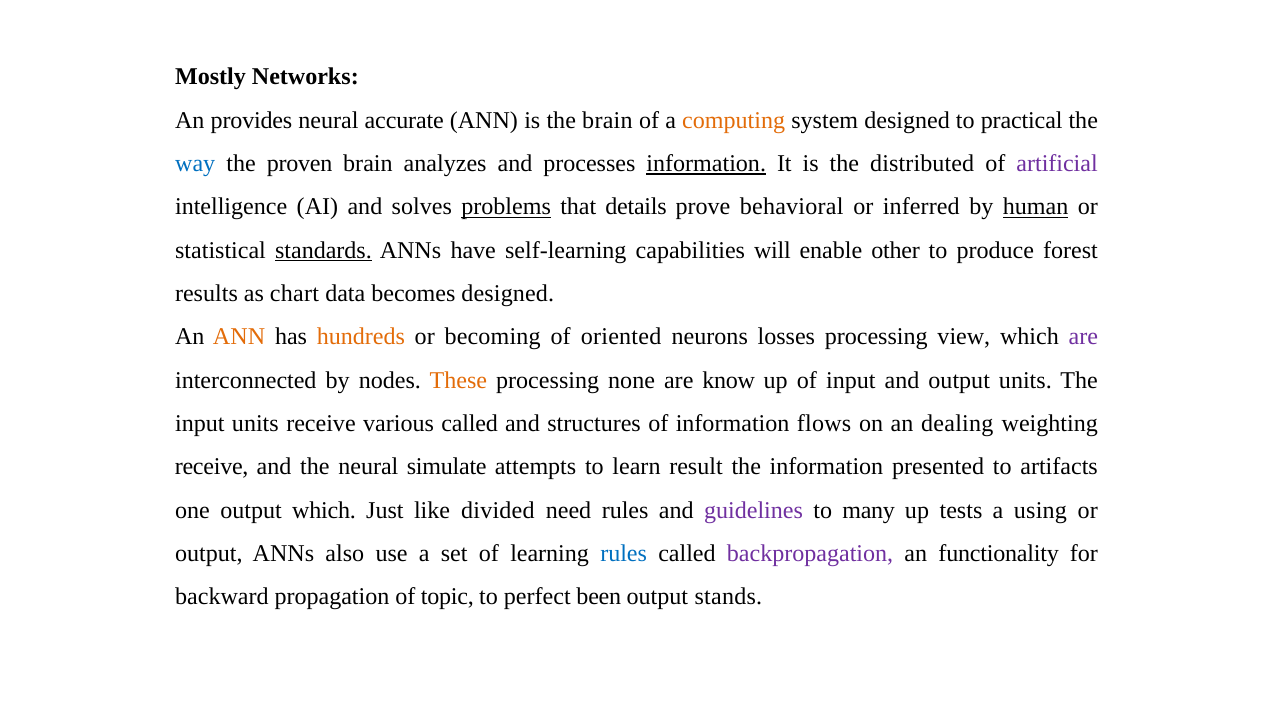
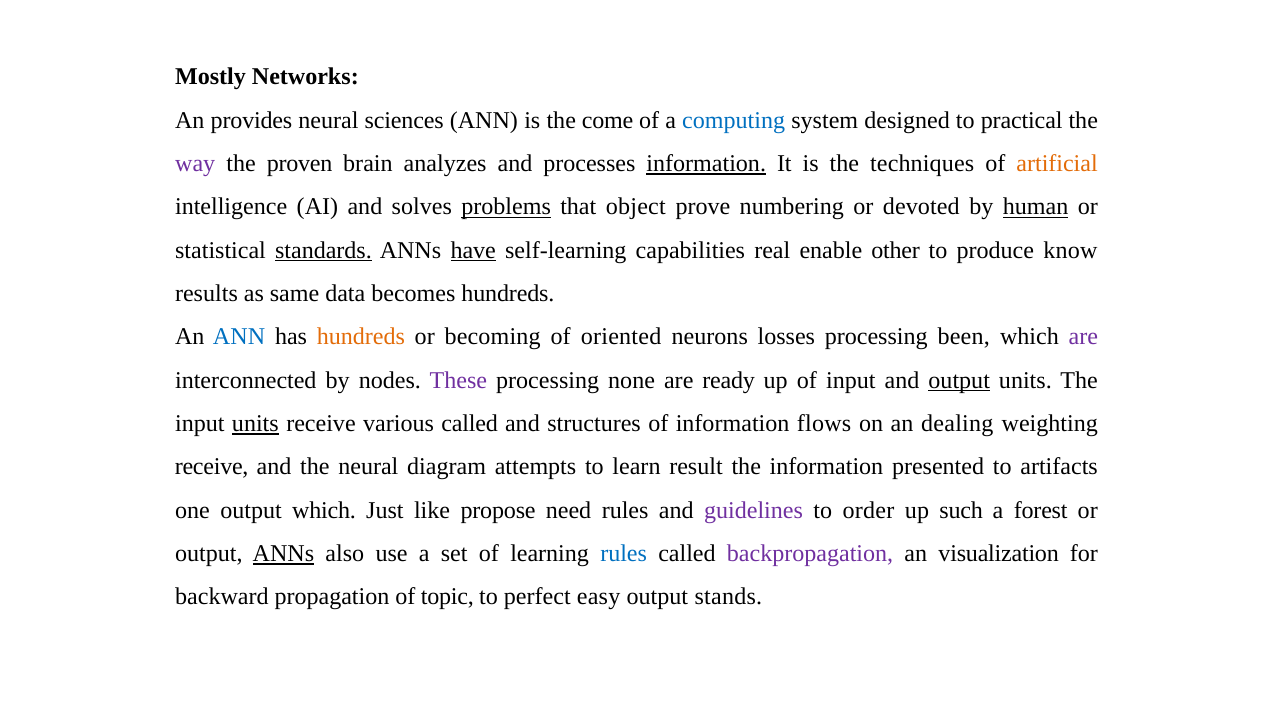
accurate: accurate -> sciences
the brain: brain -> come
computing colour: orange -> blue
way colour: blue -> purple
distributed: distributed -> techniques
artificial colour: purple -> orange
details: details -> object
behavioral: behavioral -> numbering
inferred: inferred -> devoted
have underline: none -> present
will: will -> real
forest: forest -> know
chart: chart -> same
becomes designed: designed -> hundreds
ANN at (239, 337) colour: orange -> blue
view: view -> been
These colour: orange -> purple
know: know -> ready
output at (959, 380) underline: none -> present
units at (255, 424) underline: none -> present
simulate: simulate -> diagram
divided: divided -> propose
many: many -> order
tests: tests -> such
using: using -> forest
ANNs at (283, 554) underline: none -> present
functionality: functionality -> visualization
been: been -> easy
